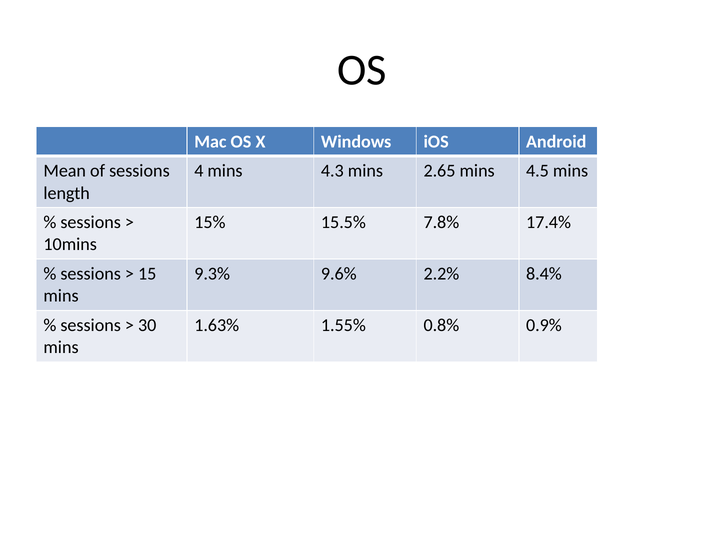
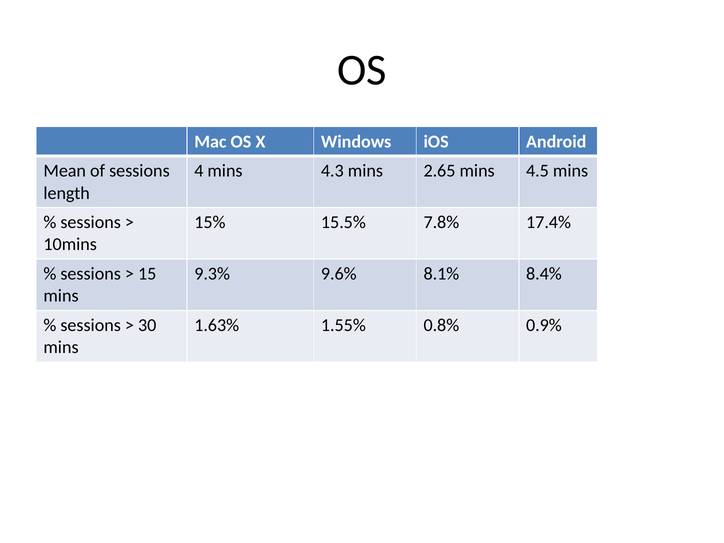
2.2%: 2.2% -> 8.1%
